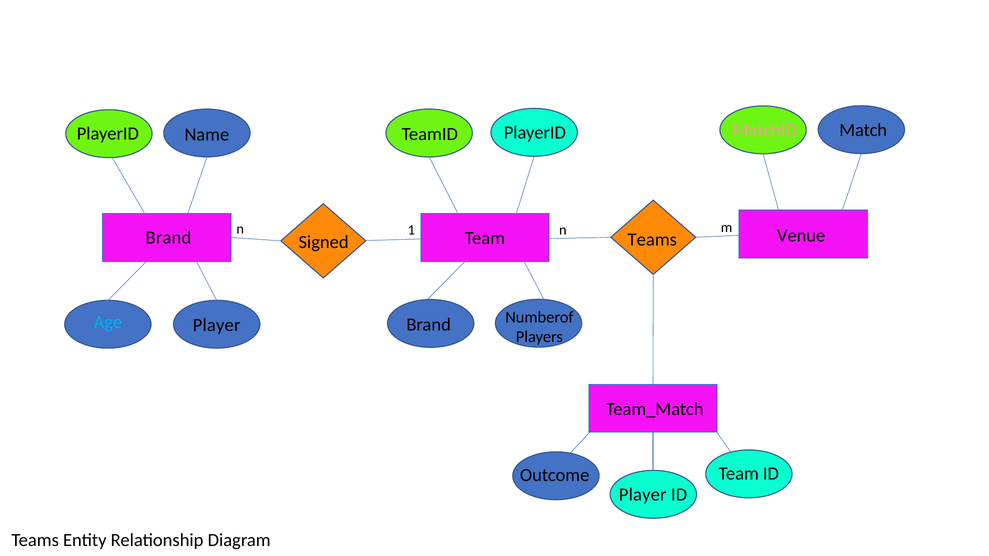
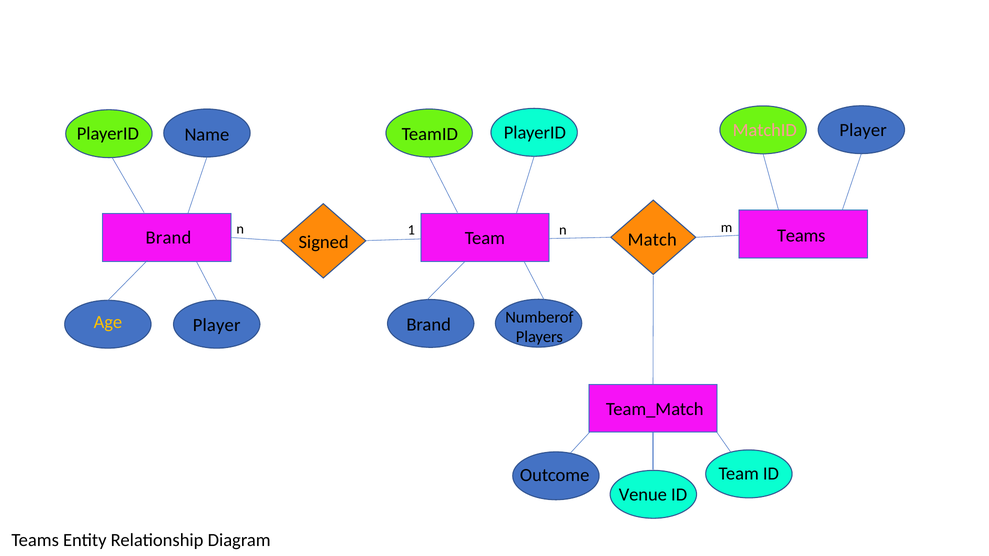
Match at (863, 130): Match -> Player
Team Venue: Venue -> Teams
Signed Teams: Teams -> Match
Age colour: light blue -> yellow
Player at (643, 495): Player -> Venue
